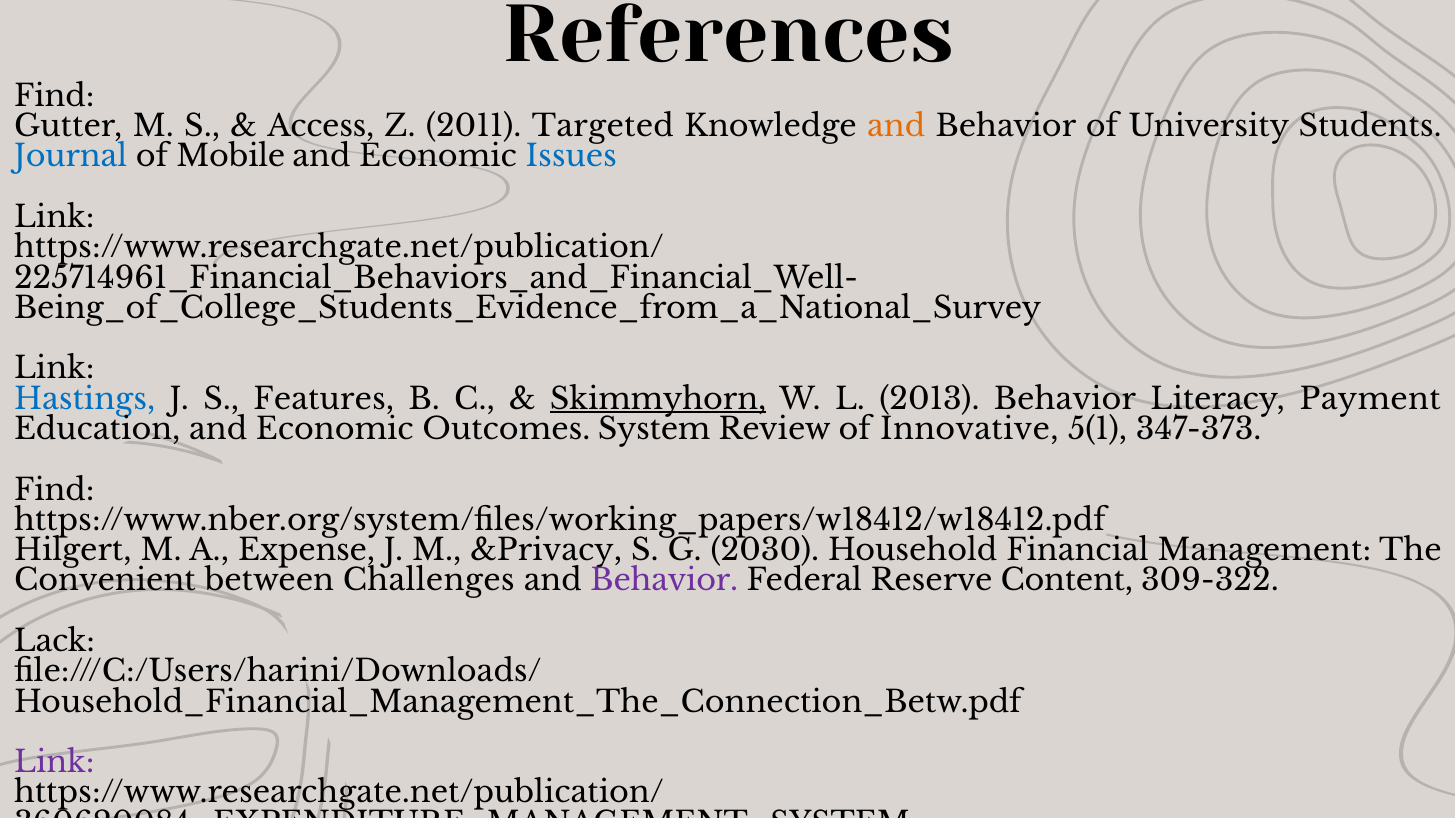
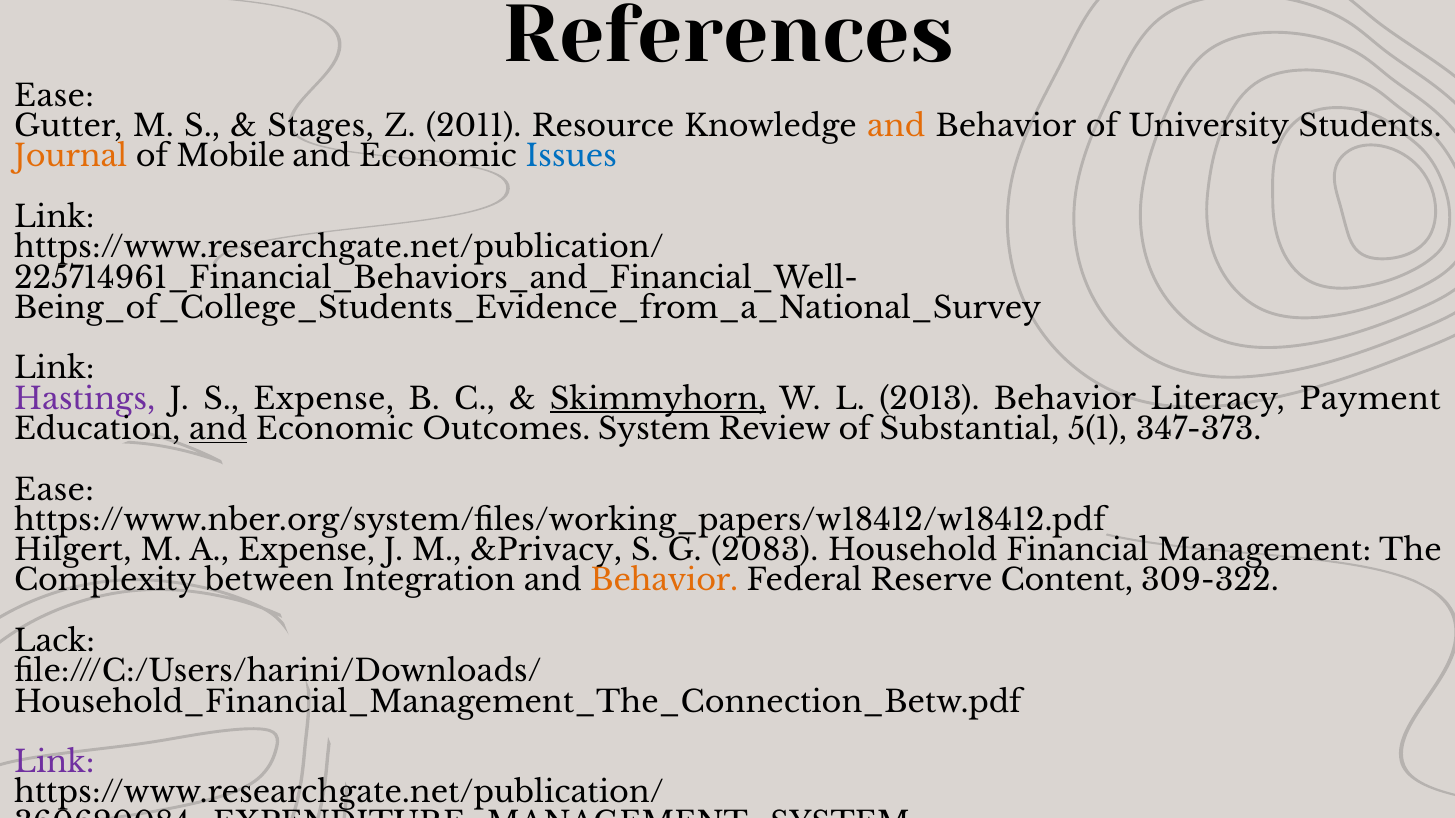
Find at (54, 96): Find -> Ease
Access: Access -> Stages
Targeted: Targeted -> Resource
Journal colour: blue -> orange
Hastings colour: blue -> purple
S Features: Features -> Expense
and at (218, 430) underline: none -> present
Innovative: Innovative -> Substantial
Find at (54, 490): Find -> Ease
2030: 2030 -> 2083
Convenient: Convenient -> Complexity
Challenges: Challenges -> Integration
Behavior at (664, 581) colour: purple -> orange
